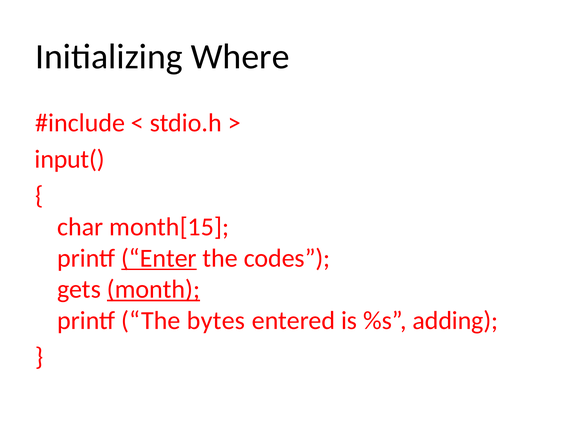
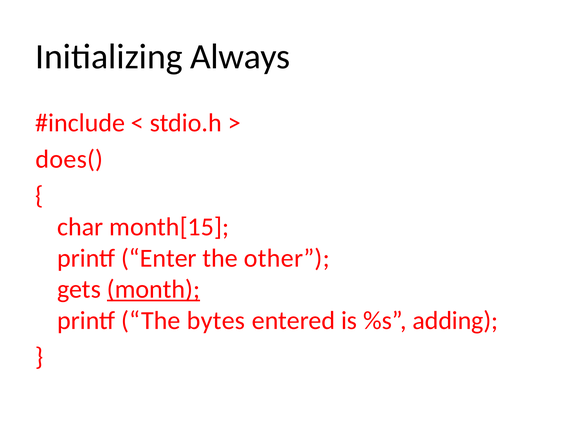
Where: Where -> Always
input(: input( -> does(
Enter underline: present -> none
codes: codes -> other
